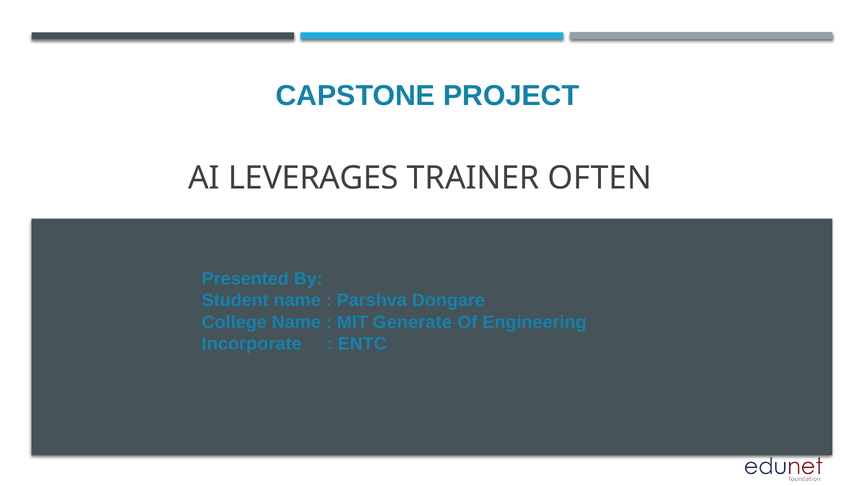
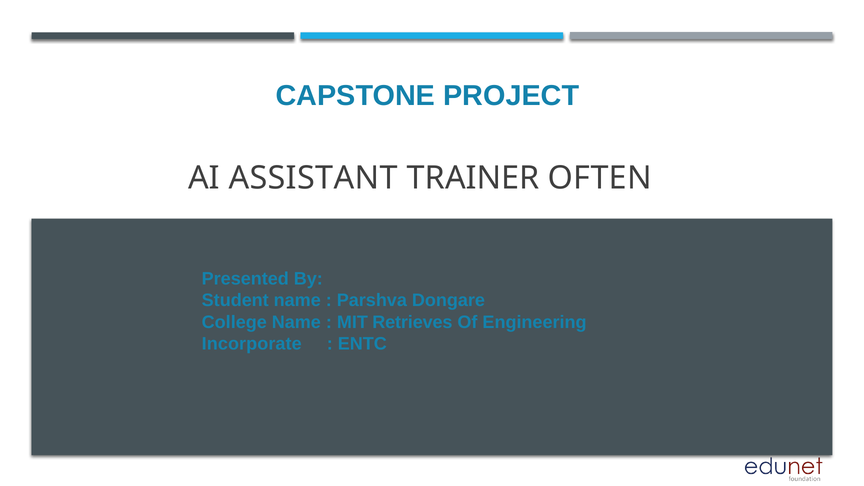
LEVERAGES: LEVERAGES -> ASSISTANT
Generate: Generate -> Retrieves
